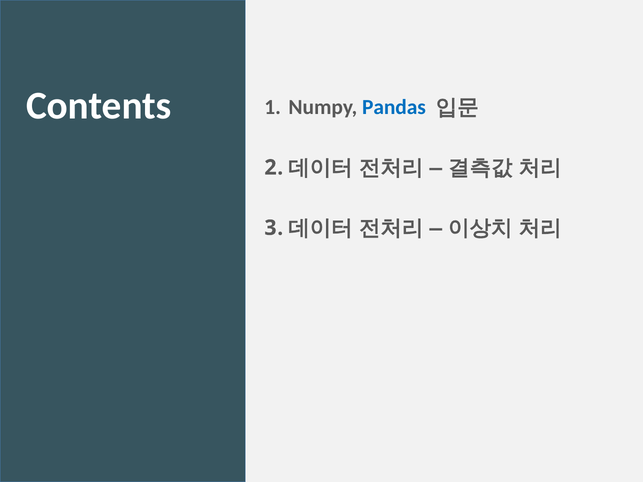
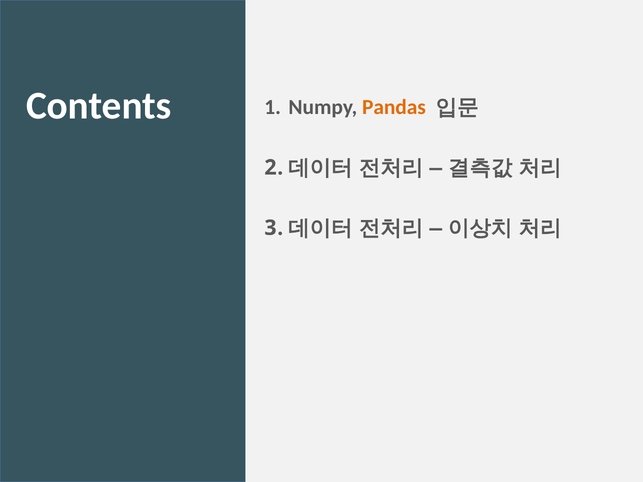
Pandas colour: blue -> orange
